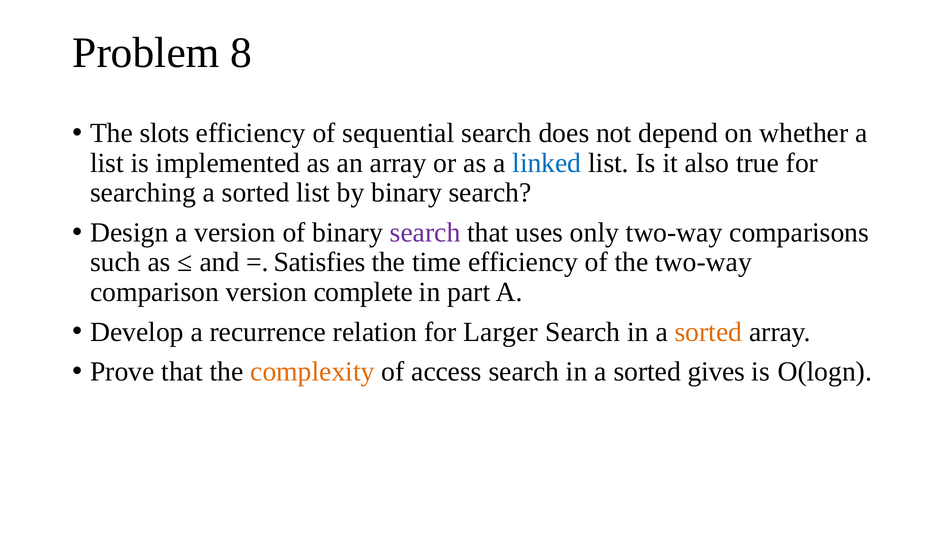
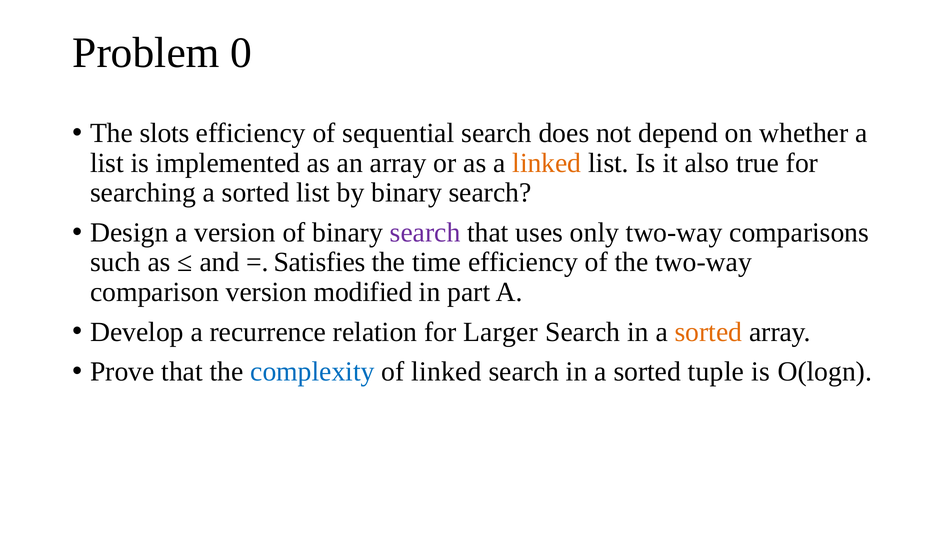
8: 8 -> 0
linked at (547, 163) colour: blue -> orange
complete: complete -> modified
complexity colour: orange -> blue
of access: access -> linked
gives: gives -> tuple
